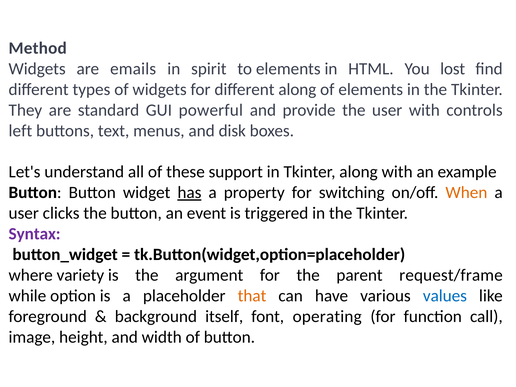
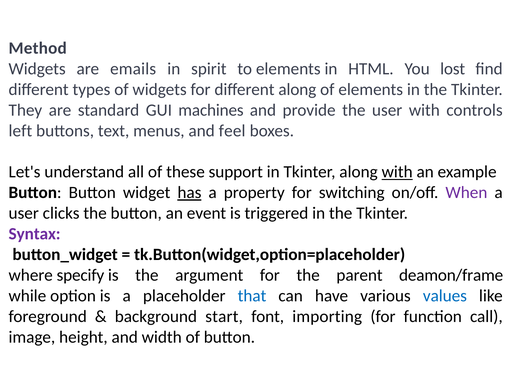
powerful: powerful -> machines
disk: disk -> feel
with at (397, 172) underline: none -> present
When colour: orange -> purple
variety: variety -> specify
request/frame: request/frame -> deamon/frame
that colour: orange -> blue
itself: itself -> start
operating: operating -> importing
